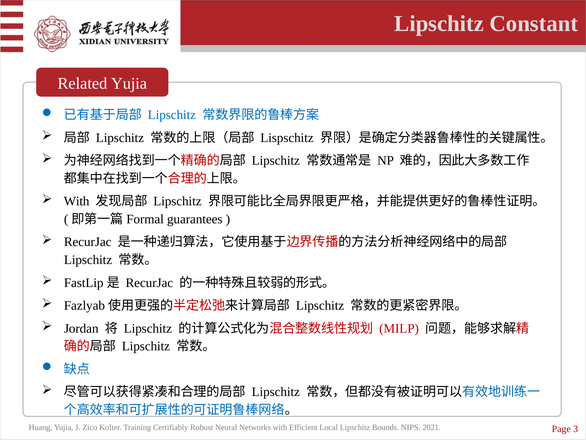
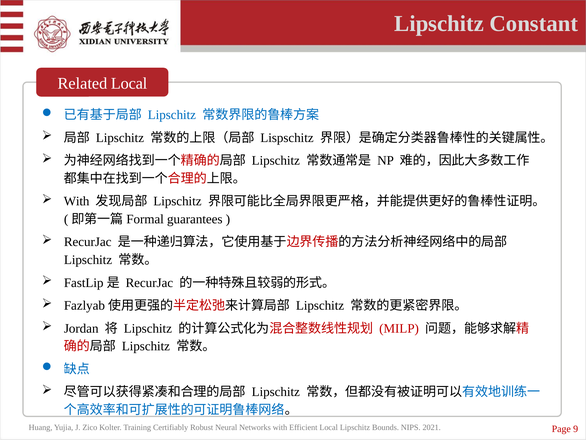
Related Yujia: Yujia -> Local
3: 3 -> 9
